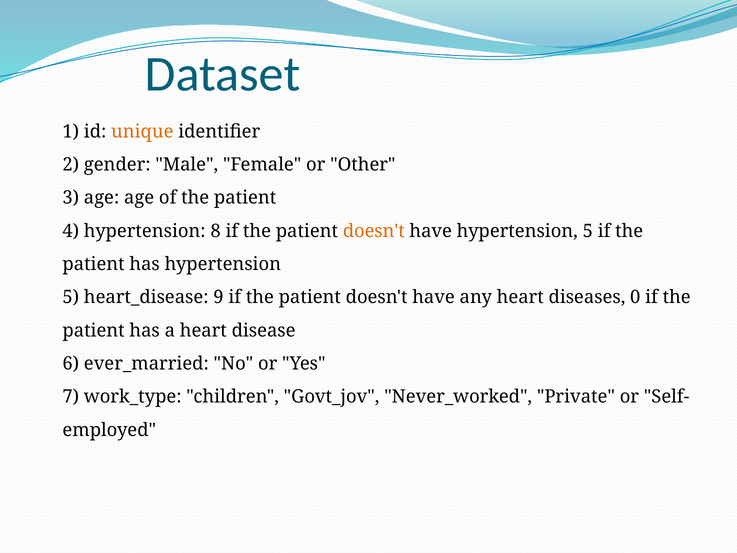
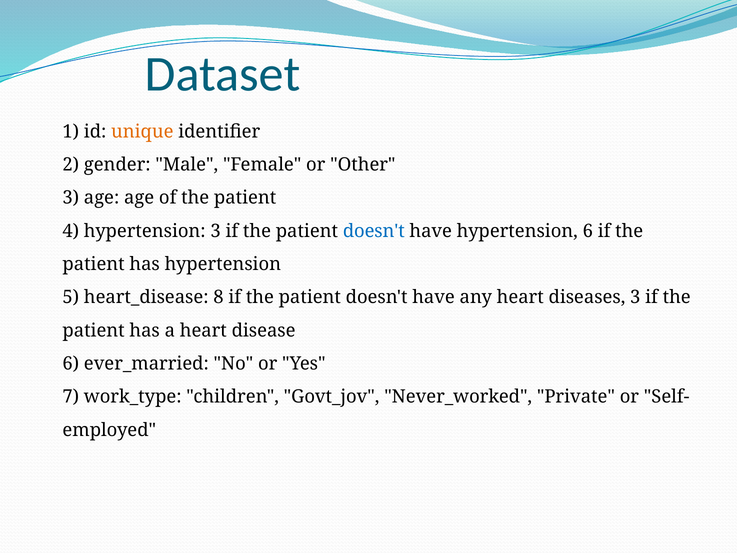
hypertension 8: 8 -> 3
doesn't at (374, 231) colour: orange -> blue
have hypertension 5: 5 -> 6
9: 9 -> 8
diseases 0: 0 -> 3
